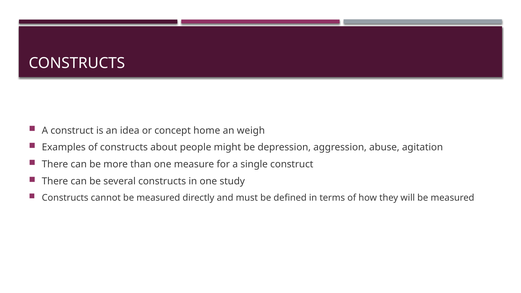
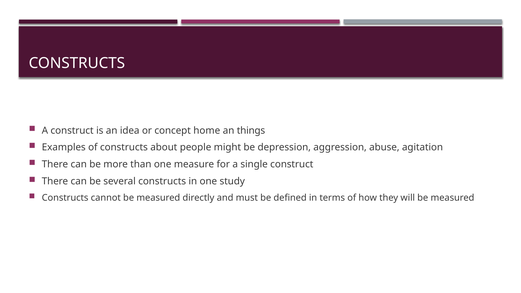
weigh: weigh -> things
